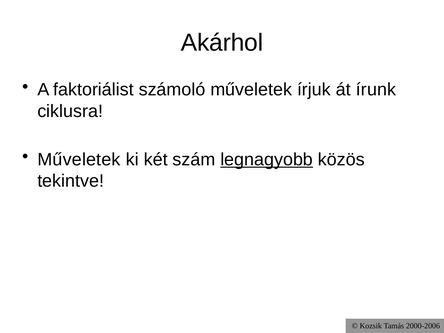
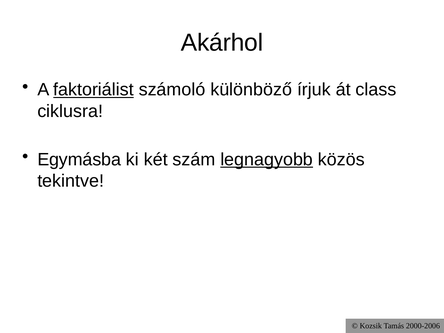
faktoriálist underline: none -> present
számoló műveletek: műveletek -> különböző
írunk: írunk -> class
Műveletek at (79, 160): Műveletek -> Egymásba
